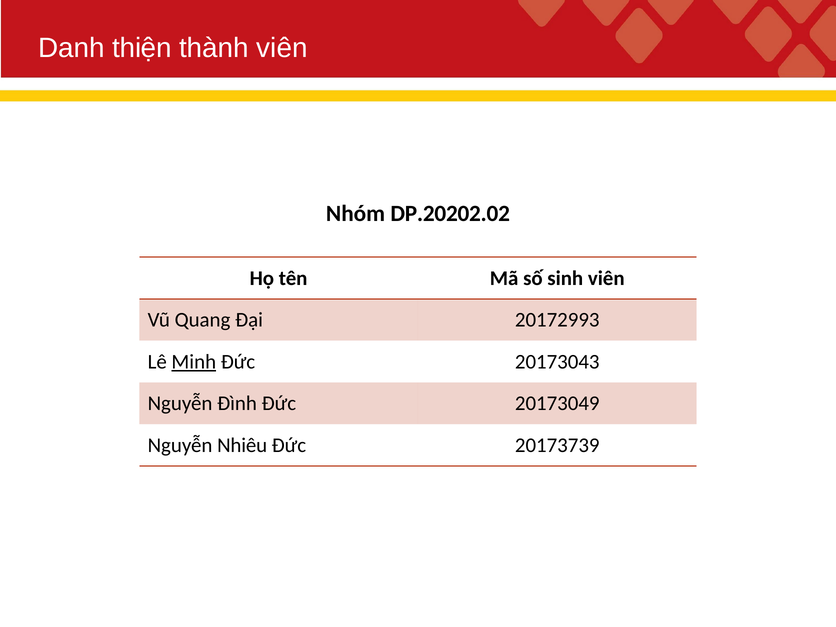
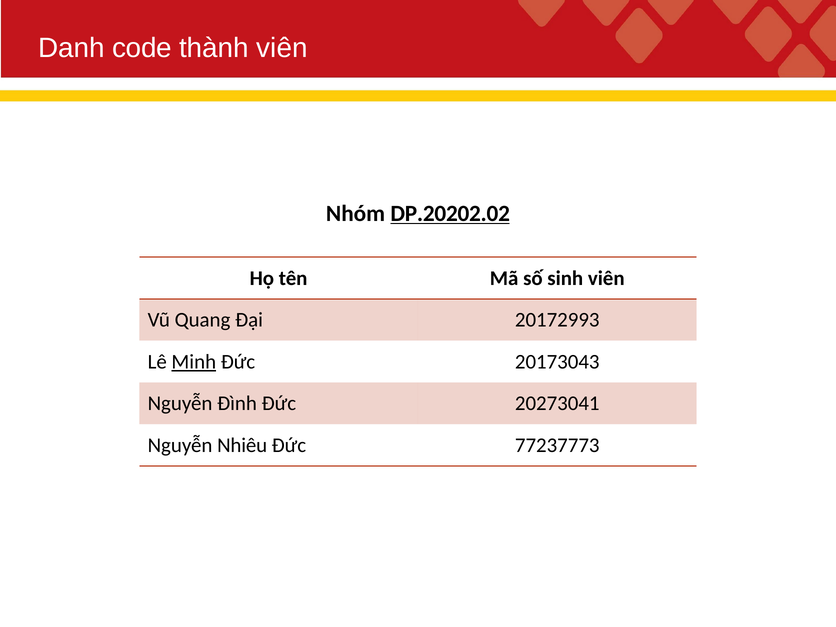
thiện: thiện -> code
DP.20202.02 underline: none -> present
20173049: 20173049 -> 20273041
20173739: 20173739 -> 77237773
